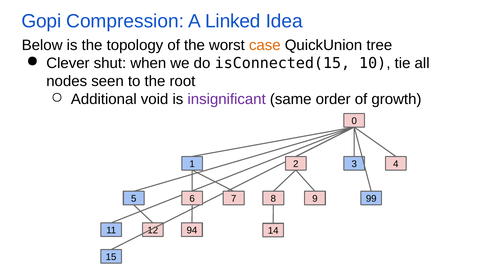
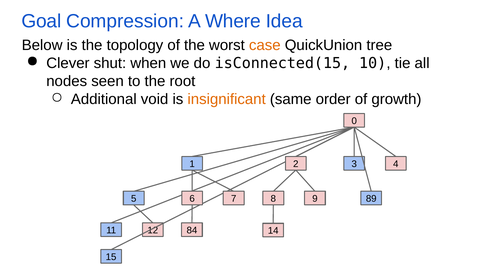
Gopi: Gopi -> Goal
Linked: Linked -> Where
insignificant colour: purple -> orange
99: 99 -> 89
94: 94 -> 84
